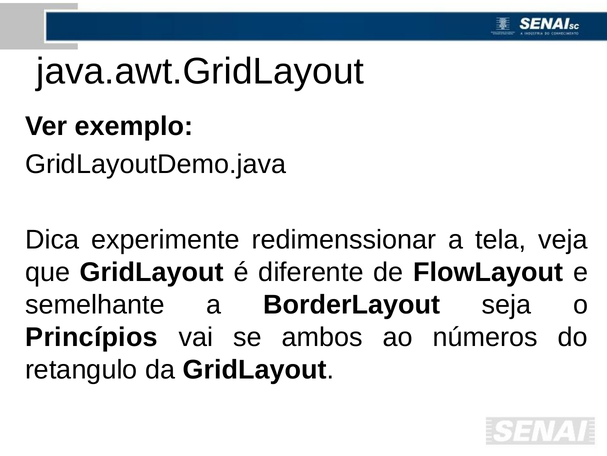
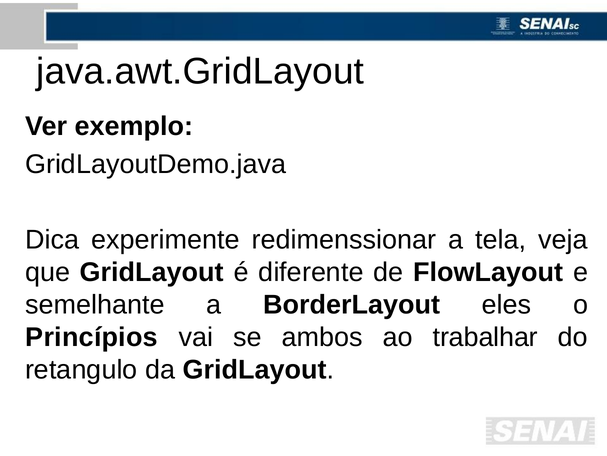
seja: seja -> eles
números: números -> trabalhar
